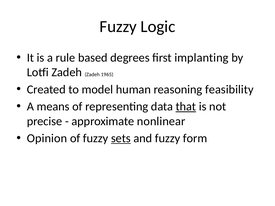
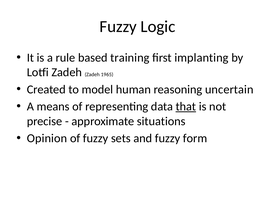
degrees: degrees -> training
feasibility: feasibility -> uncertain
nonlinear: nonlinear -> situations
sets underline: present -> none
